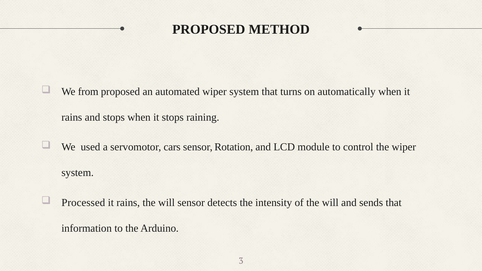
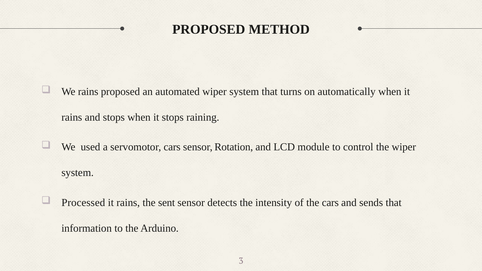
We from: from -> rains
rains the will: will -> sent
of the will: will -> cars
